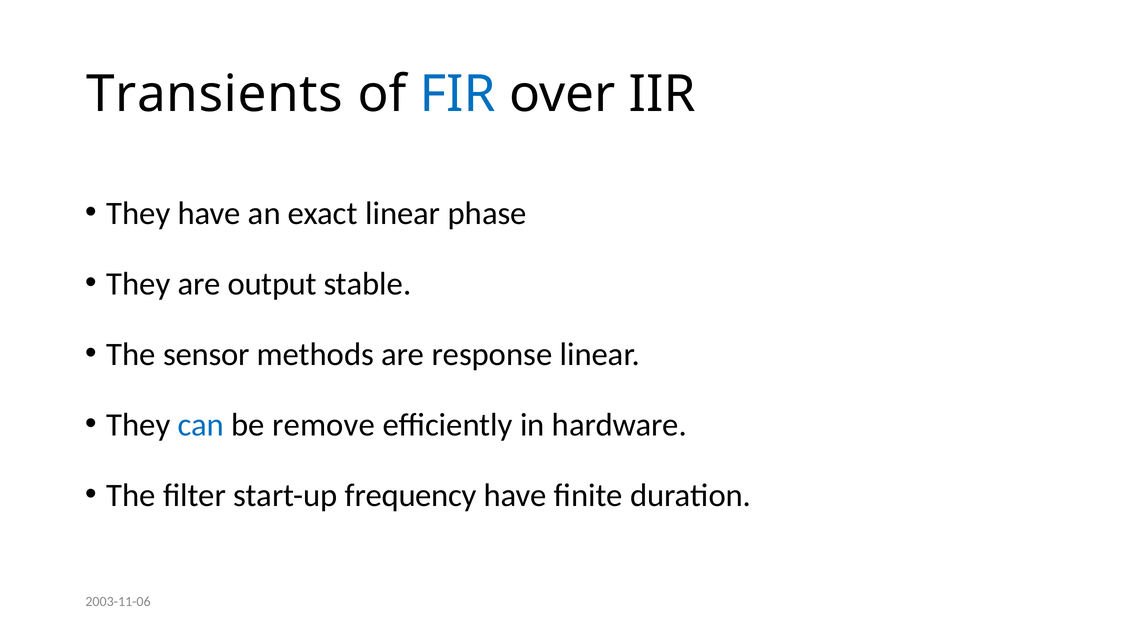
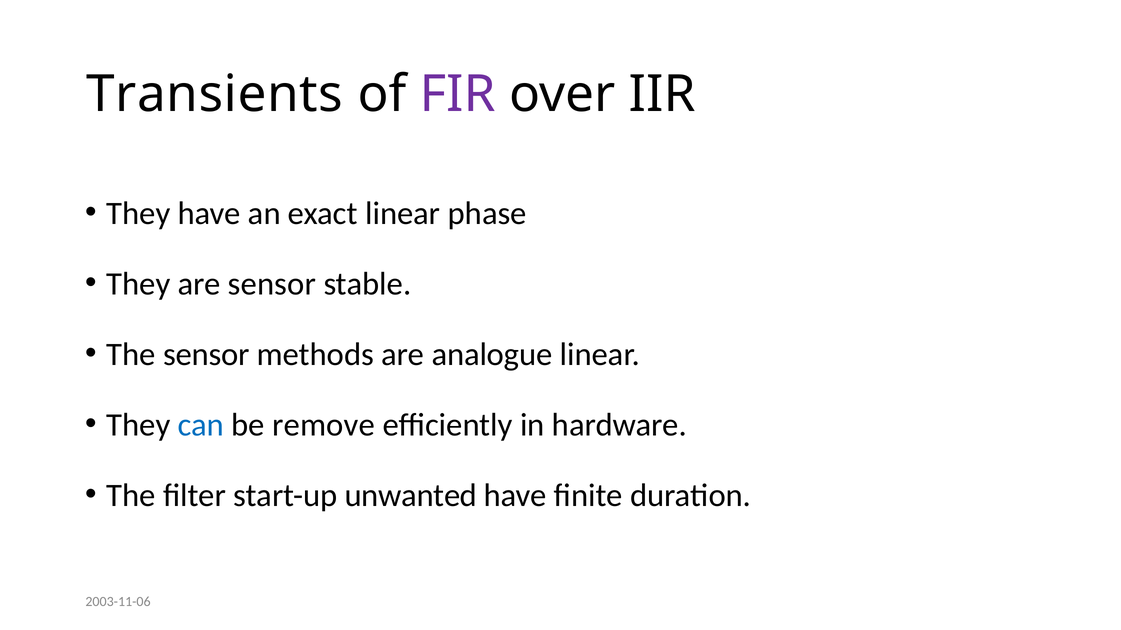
FIR colour: blue -> purple
are output: output -> sensor
response: response -> analogue
frequency: frequency -> unwanted
